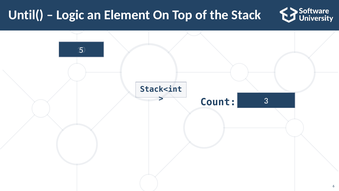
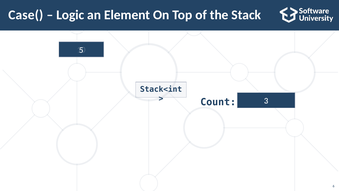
Until(: Until( -> Case(
